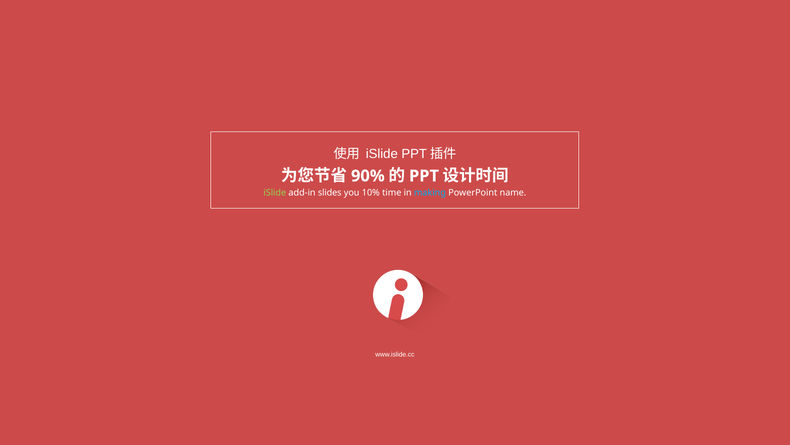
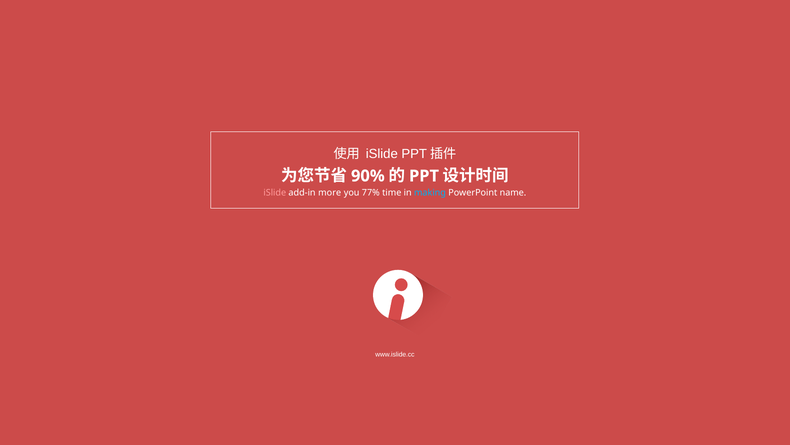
iSlide at (275, 193) colour: light green -> pink
slides: slides -> more
10%: 10% -> 77%
